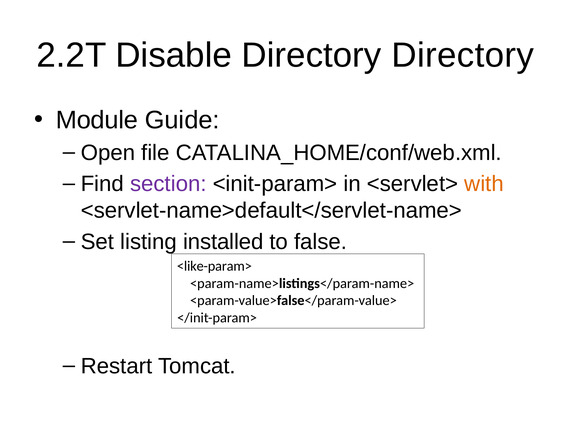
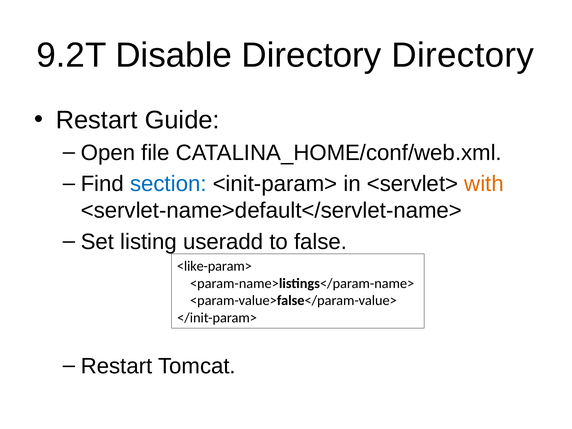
2.2T: 2.2T -> 9.2T
Module at (97, 120): Module -> Restart
section colour: purple -> blue
installed: installed -> useradd
